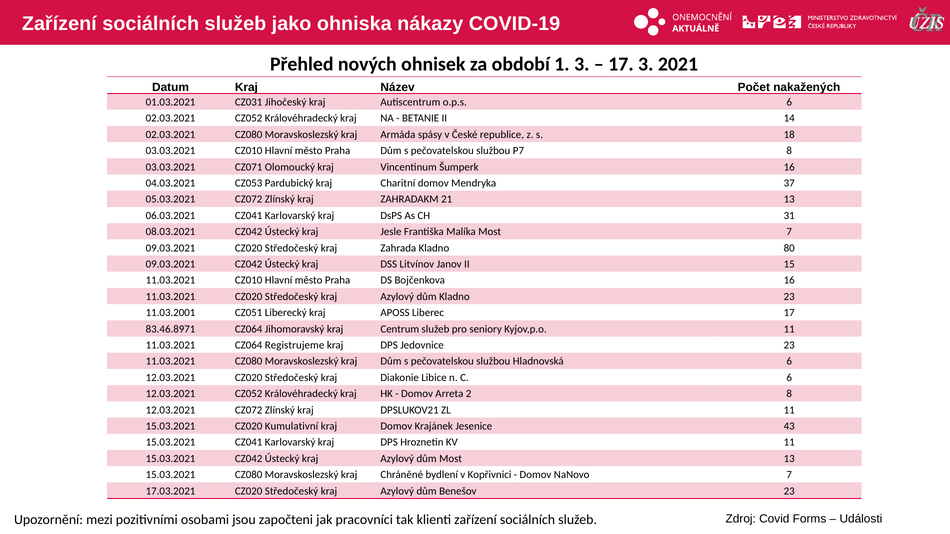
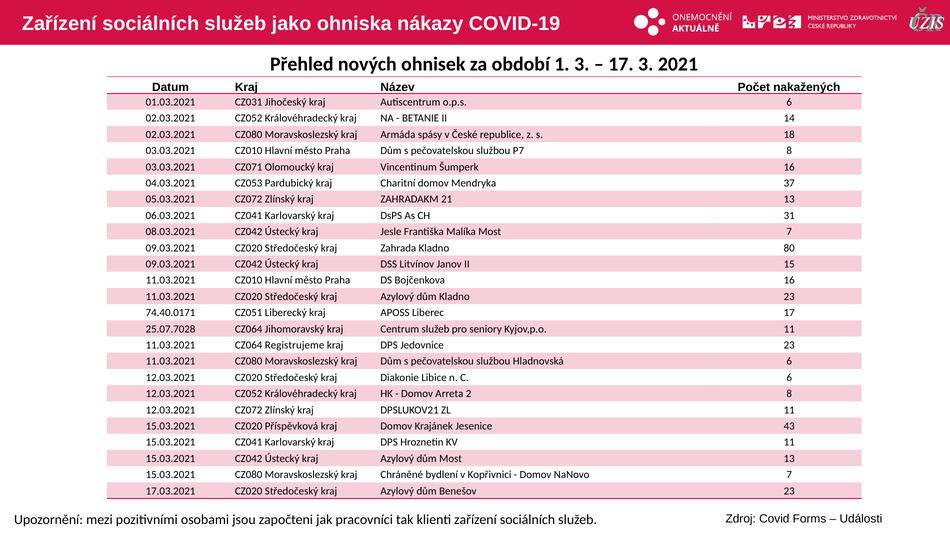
11.03.2001: 11.03.2001 -> 74.40.0171
83.46.8971: 83.46.8971 -> 25.07.7028
Kumulativní: Kumulativní -> Příspěvková
